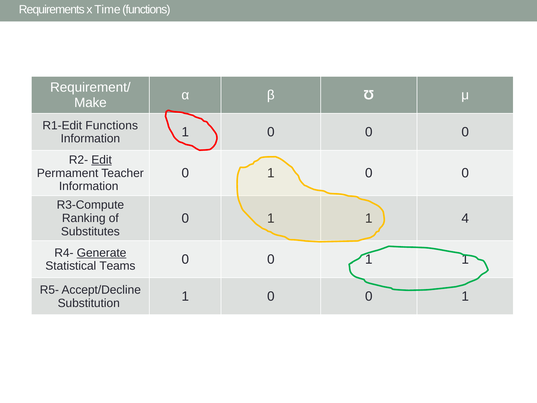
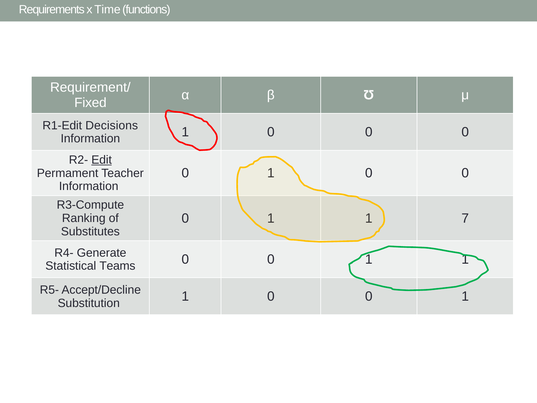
Make: Make -> Fixed
R1-Edit Functions: Functions -> Decisions
4: 4 -> 7
Generate underline: present -> none
